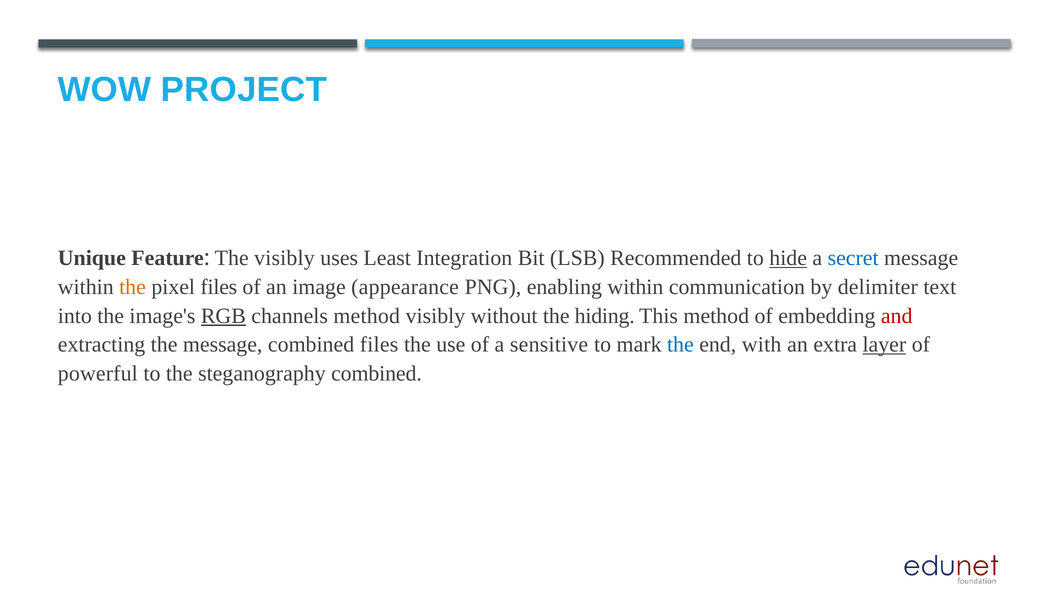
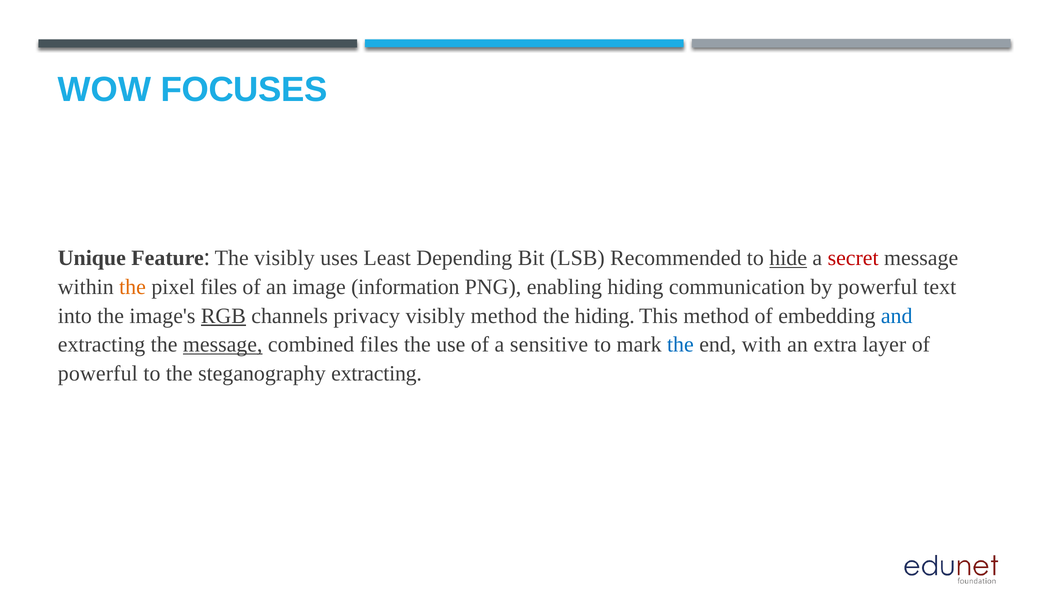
PROJECT: PROJECT -> FOCUSES
Integration: Integration -> Depending
secret colour: blue -> red
appearance: appearance -> information
enabling within: within -> hiding
by delimiter: delimiter -> powerful
channels method: method -> privacy
visibly without: without -> method
and colour: red -> blue
message at (223, 345) underline: none -> present
layer underline: present -> none
steganography combined: combined -> extracting
